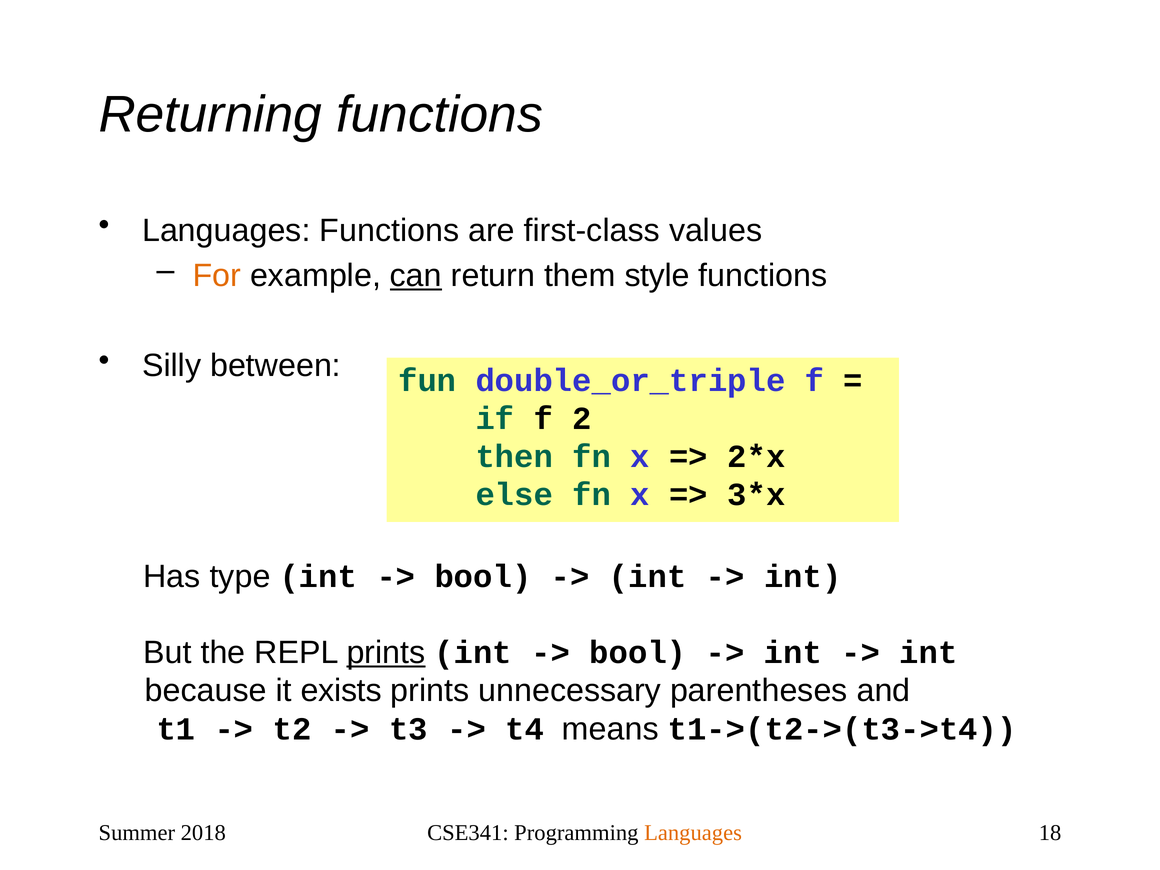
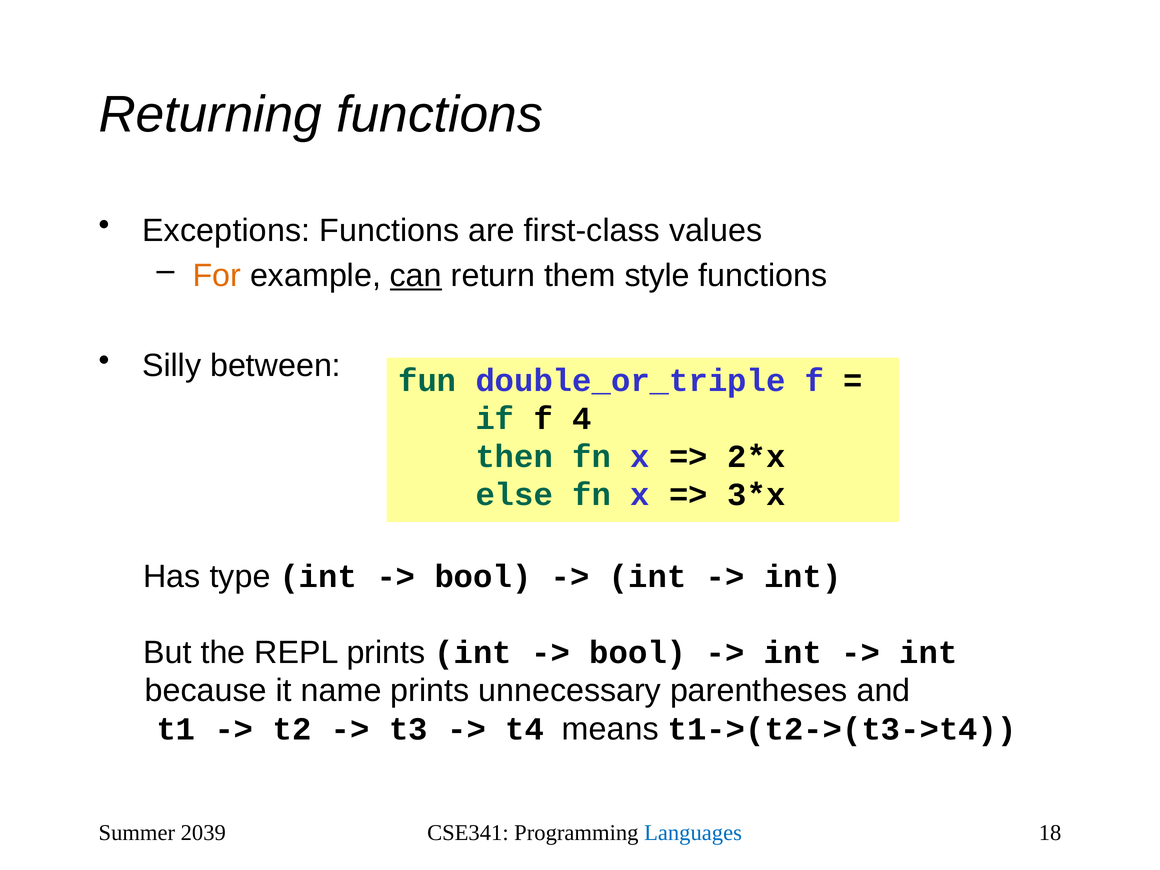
Languages at (226, 230): Languages -> Exceptions
2: 2 -> 4
prints at (386, 653) underline: present -> none
exists: exists -> name
2018: 2018 -> 2039
Languages at (693, 833) colour: orange -> blue
